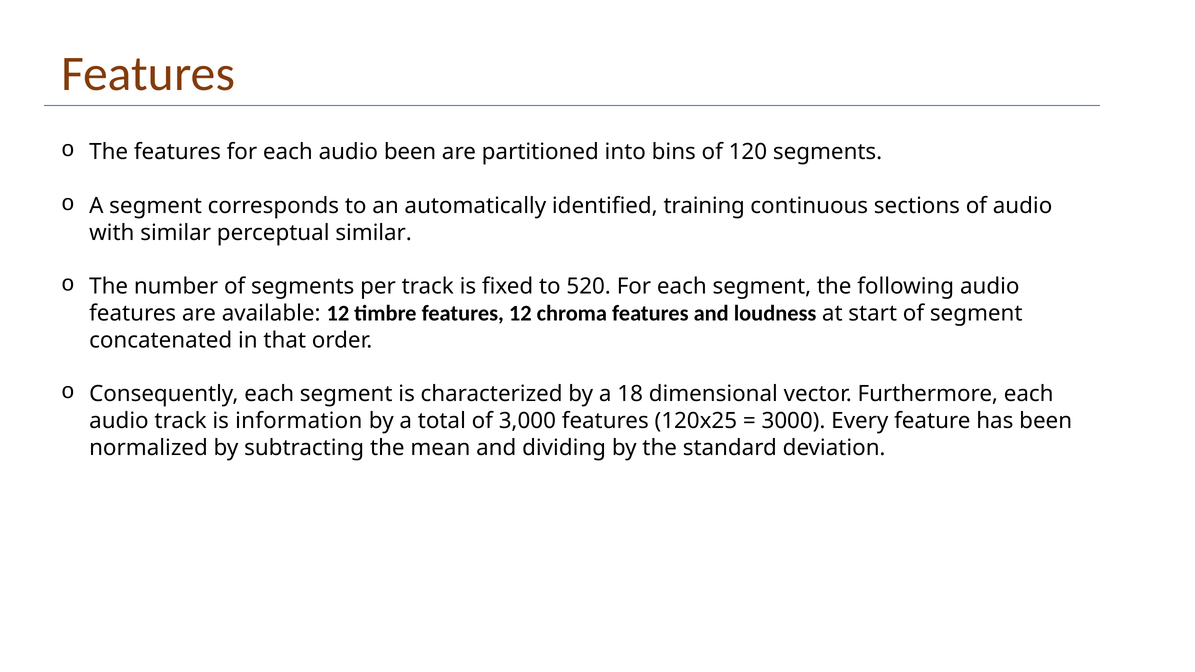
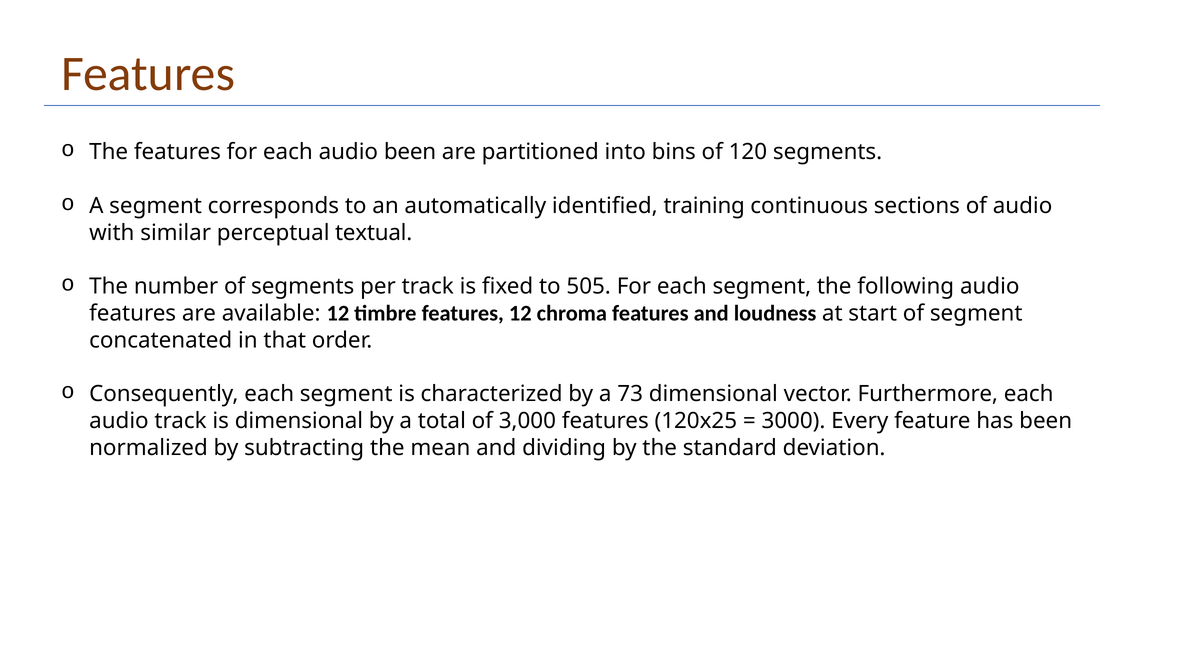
perceptual similar: similar -> textual
520: 520 -> 505
18: 18 -> 73
is information: information -> dimensional
